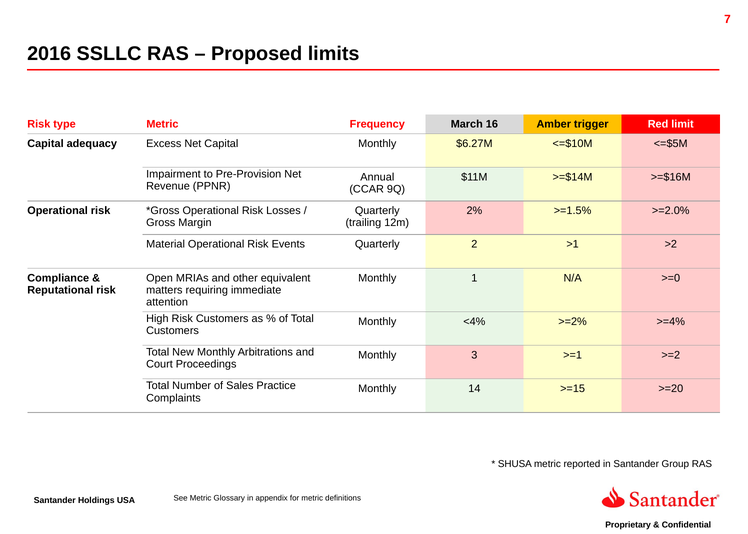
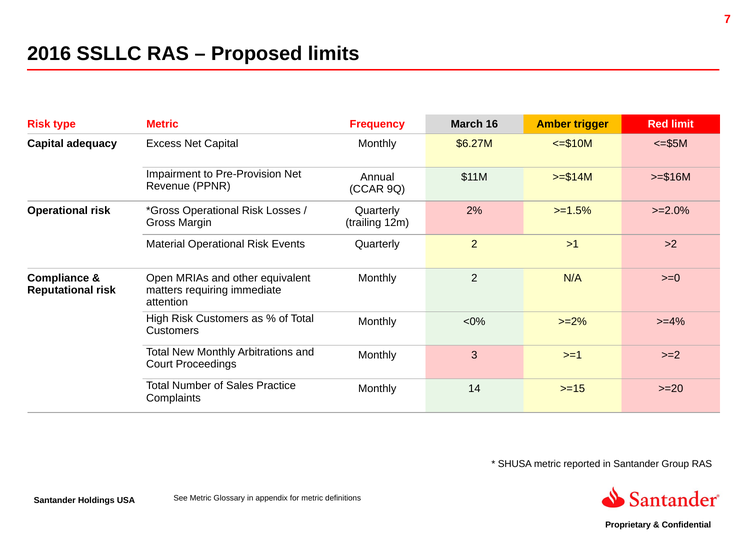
Monthly 1: 1 -> 2
<4%: <4% -> <0%
